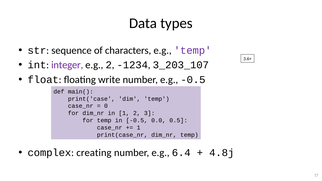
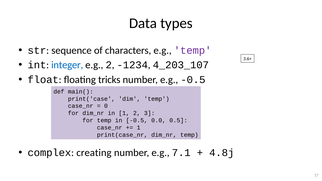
integer colour: purple -> blue
3_203_107: 3_203_107 -> 4_203_107
write: write -> tricks
6.4: 6.4 -> 7.1
